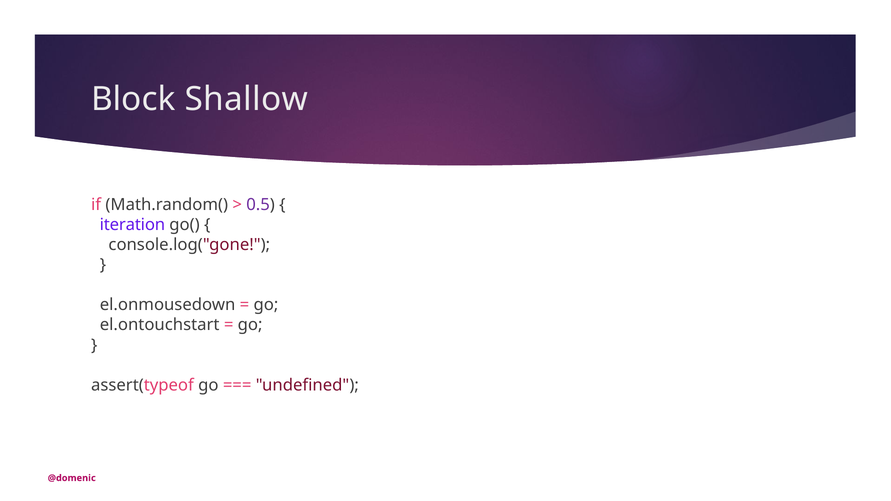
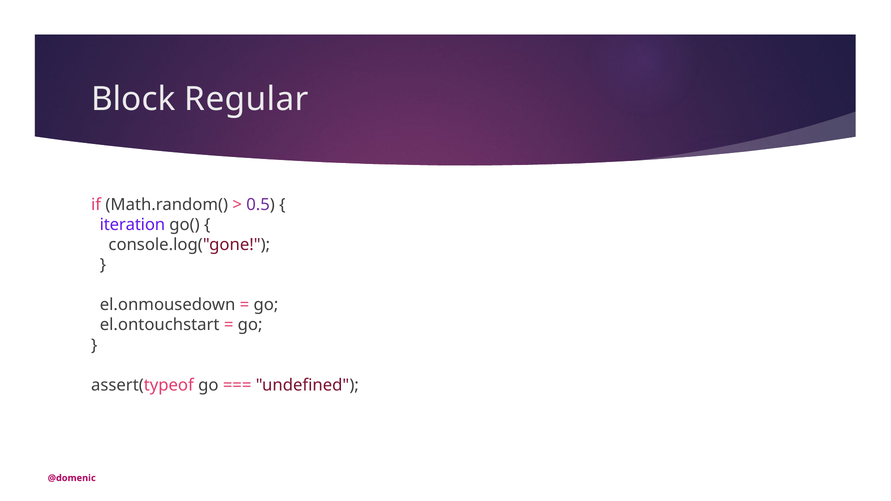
Shallow: Shallow -> Regular
